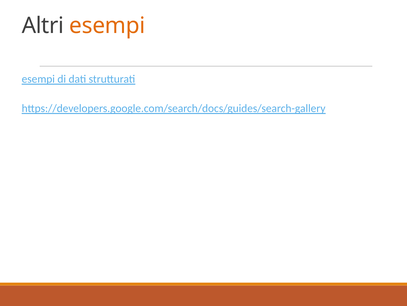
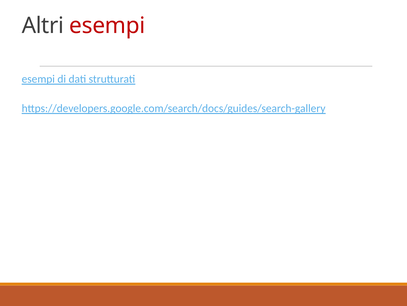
esempi at (107, 26) colour: orange -> red
